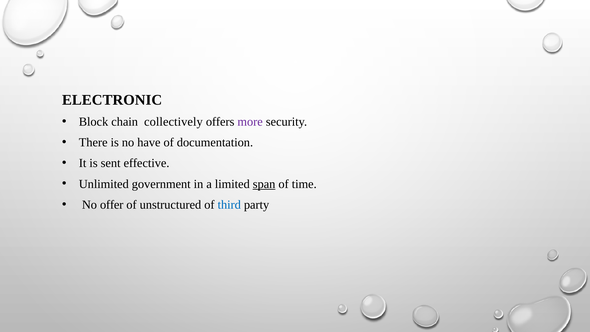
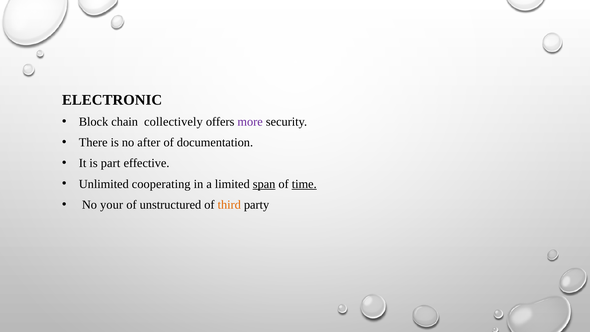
have: have -> after
sent: sent -> part
government: government -> cooperating
time underline: none -> present
offer: offer -> your
third colour: blue -> orange
